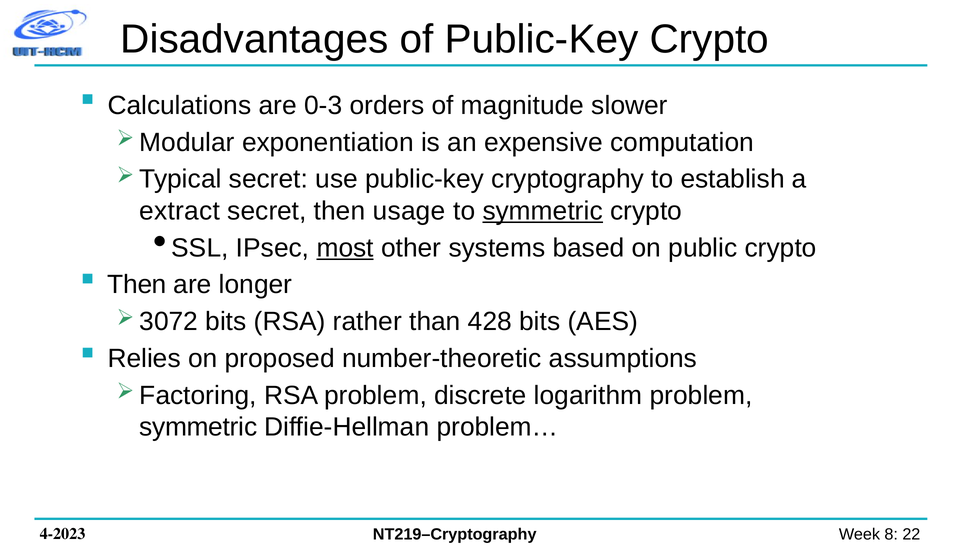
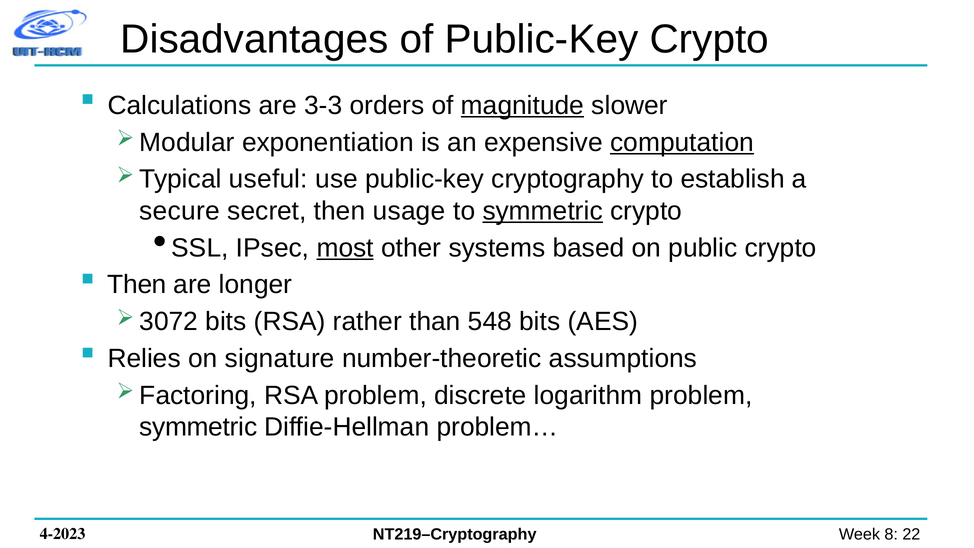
0-3: 0-3 -> 3-3
magnitude underline: none -> present
computation underline: none -> present
secret at (268, 179): secret -> useful
extract: extract -> secure
428: 428 -> 548
proposed: proposed -> signature
